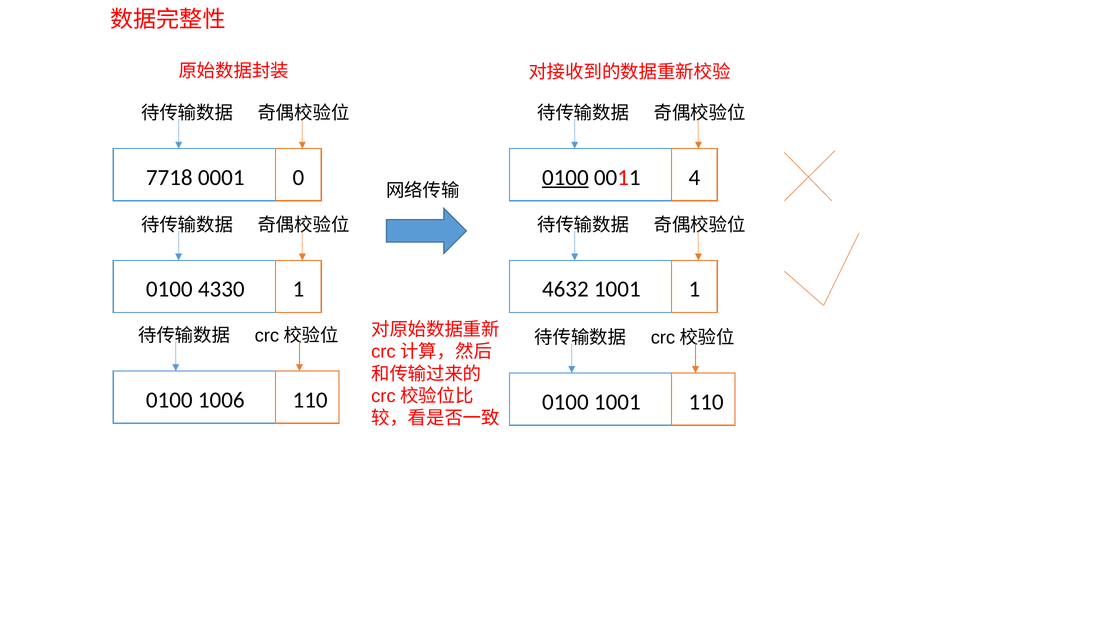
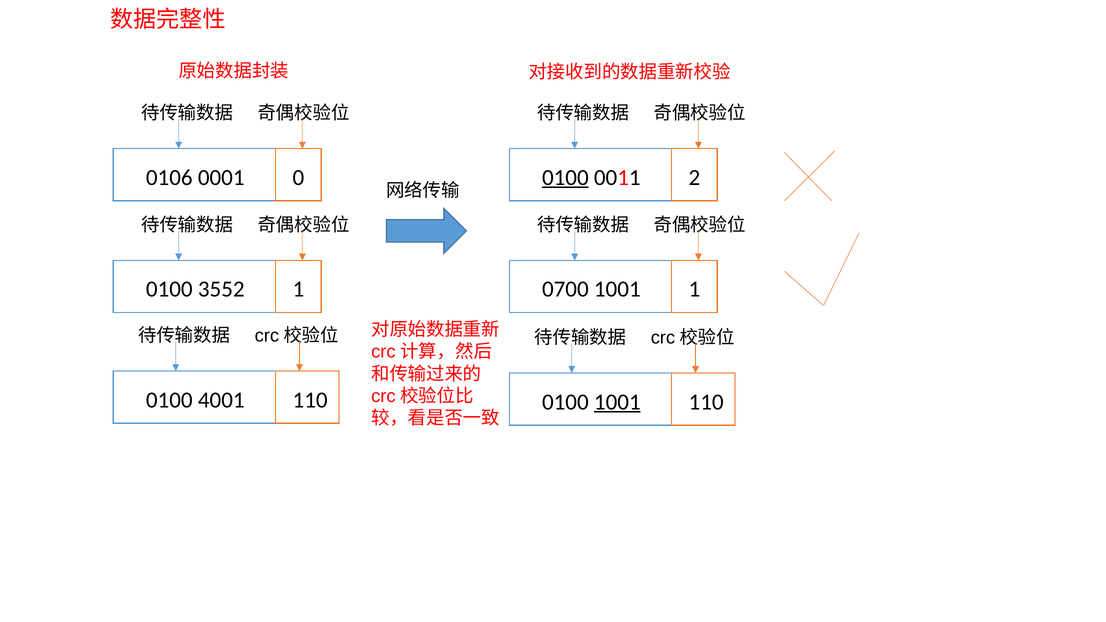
7718: 7718 -> 0106
4: 4 -> 2
4330: 4330 -> 3552
4632: 4632 -> 0700
1006: 1006 -> 4001
1001 at (617, 402) underline: none -> present
